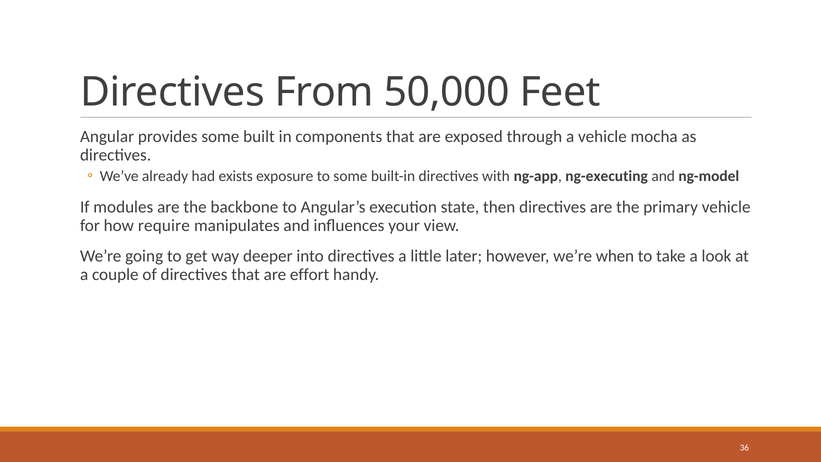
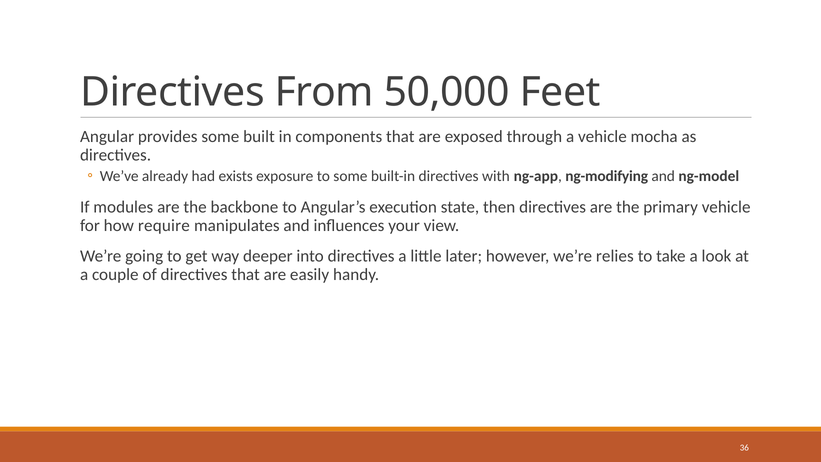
ng-executing: ng-executing -> ng-modifying
when: when -> relies
effort: effort -> easily
